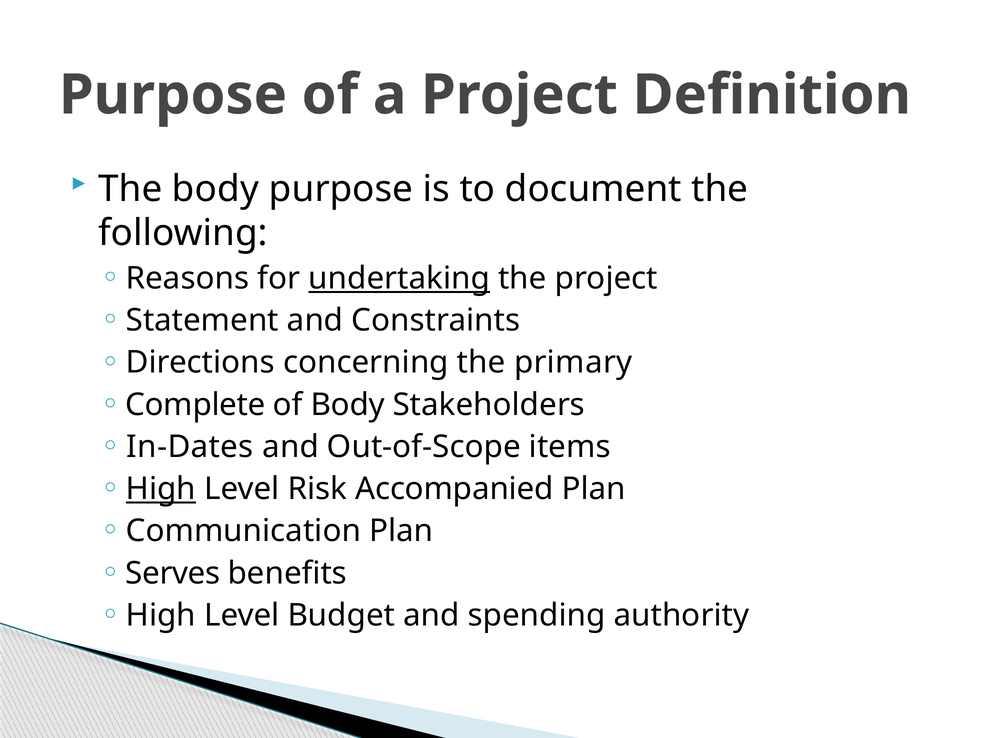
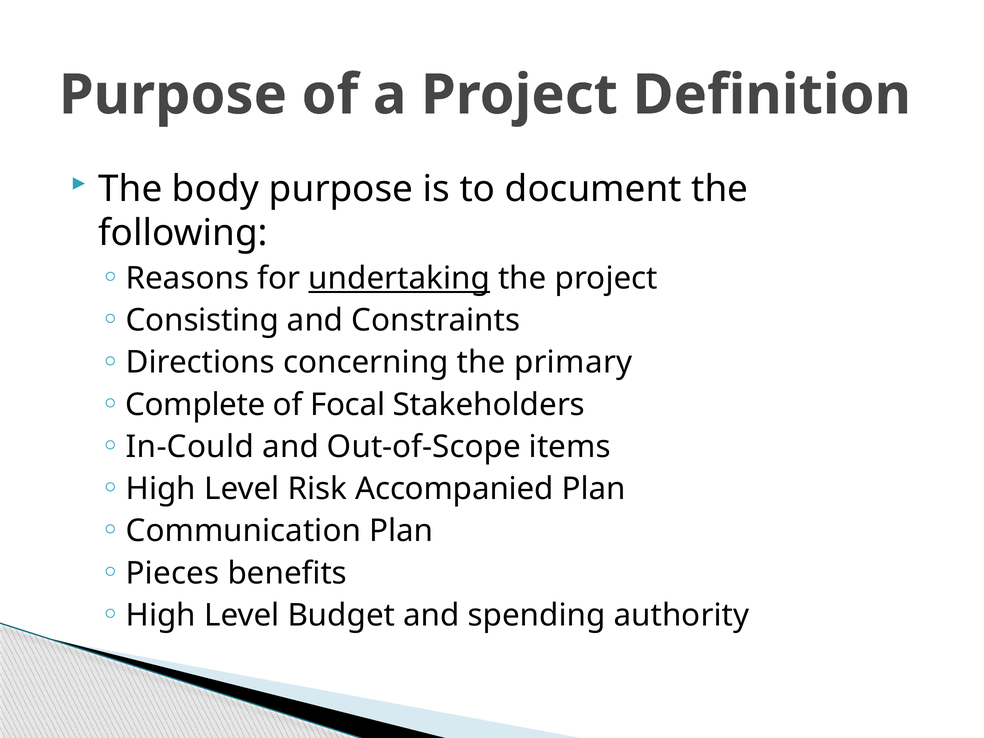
Statement: Statement -> Consisting
of Body: Body -> Focal
In-Dates: In-Dates -> In-Could
High at (161, 489) underline: present -> none
Serves: Serves -> Pieces
